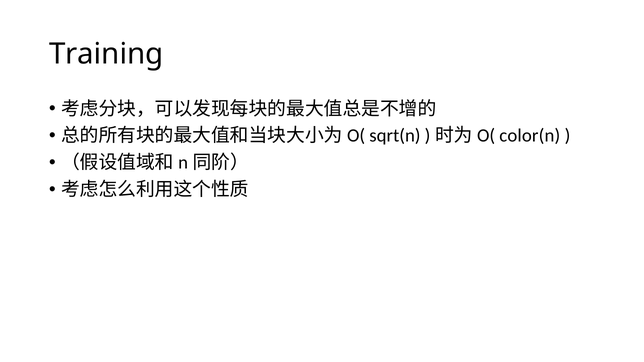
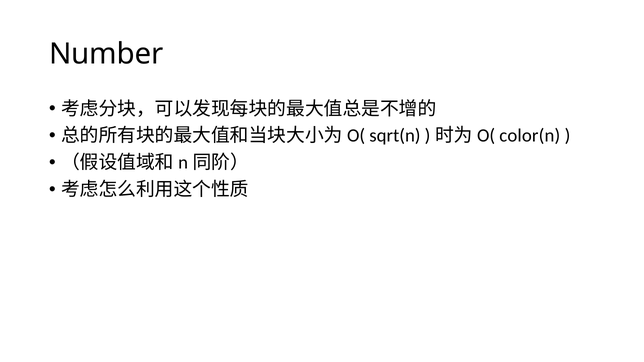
Training: Training -> Number
